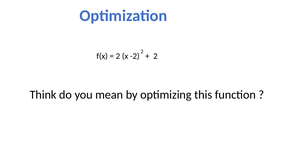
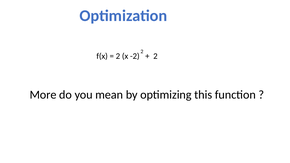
Think: Think -> More
